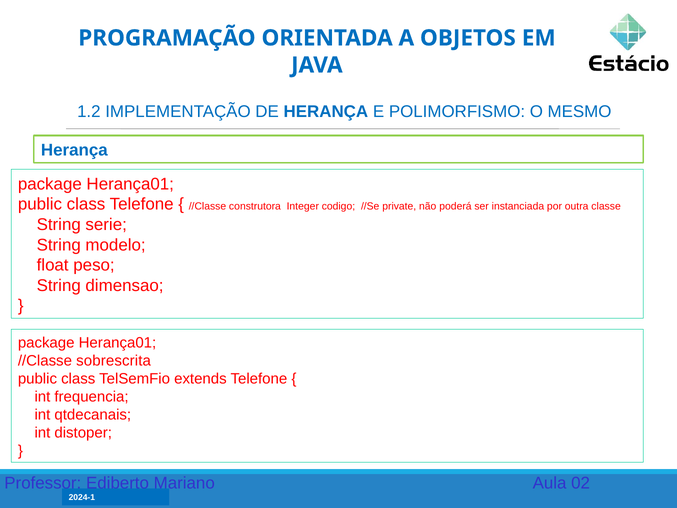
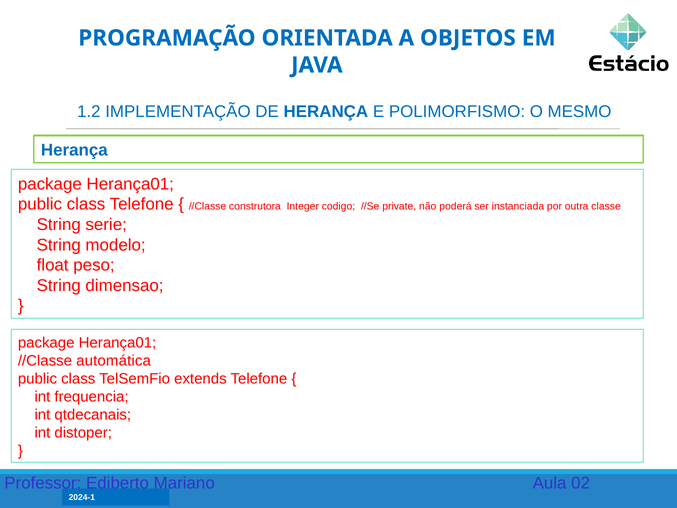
sobrescrita: sobrescrita -> automática
